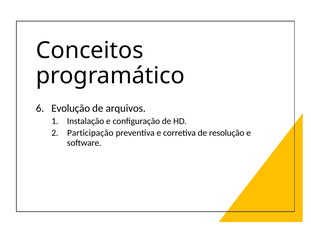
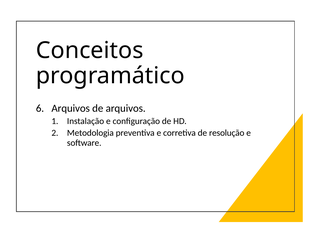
Evolução at (71, 108): Evolução -> Arquivos
Participação: Participação -> Metodologia
